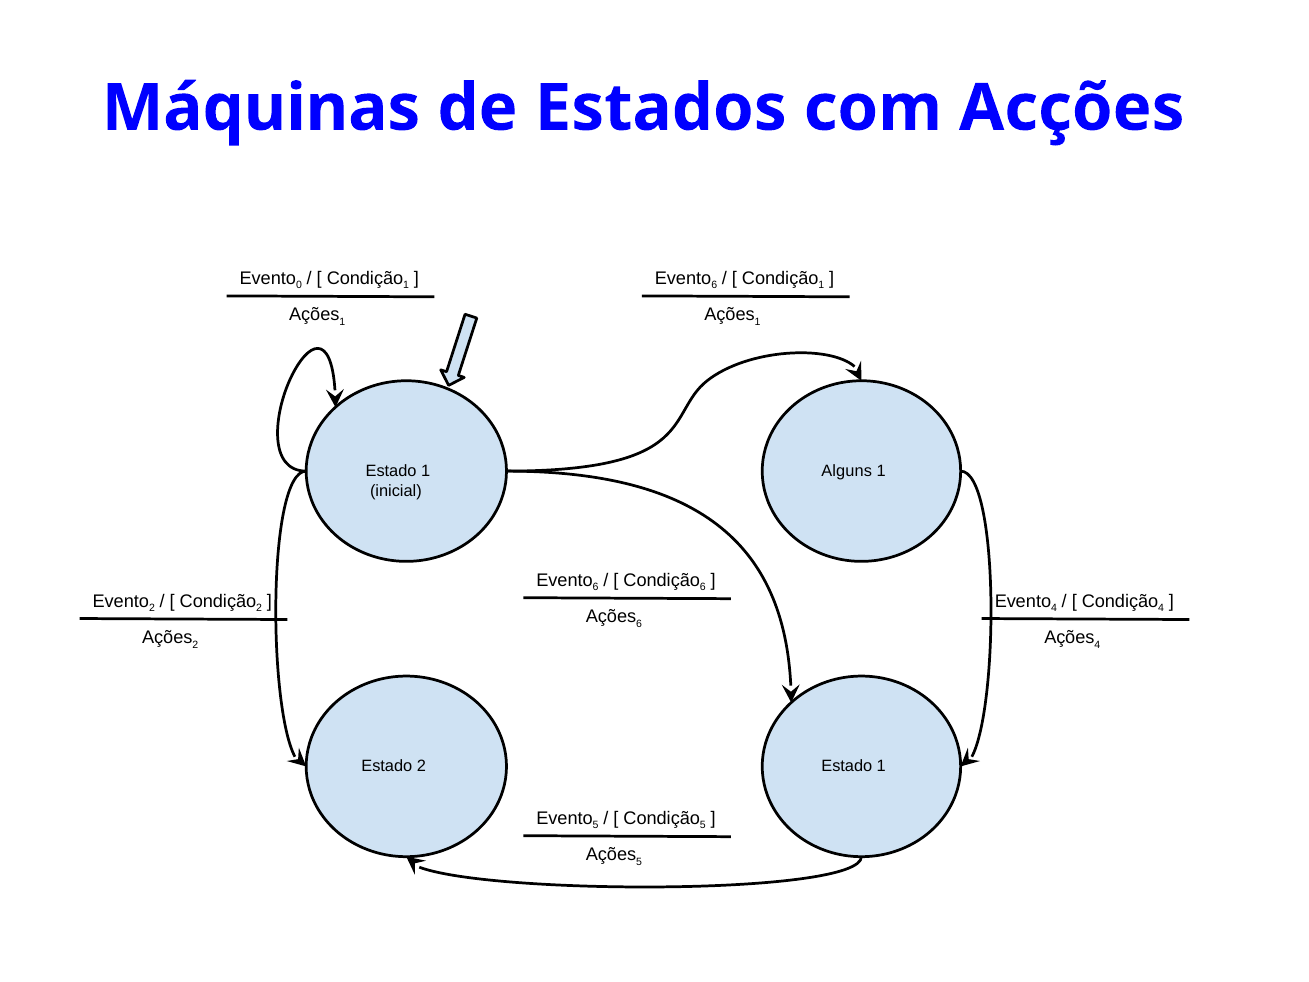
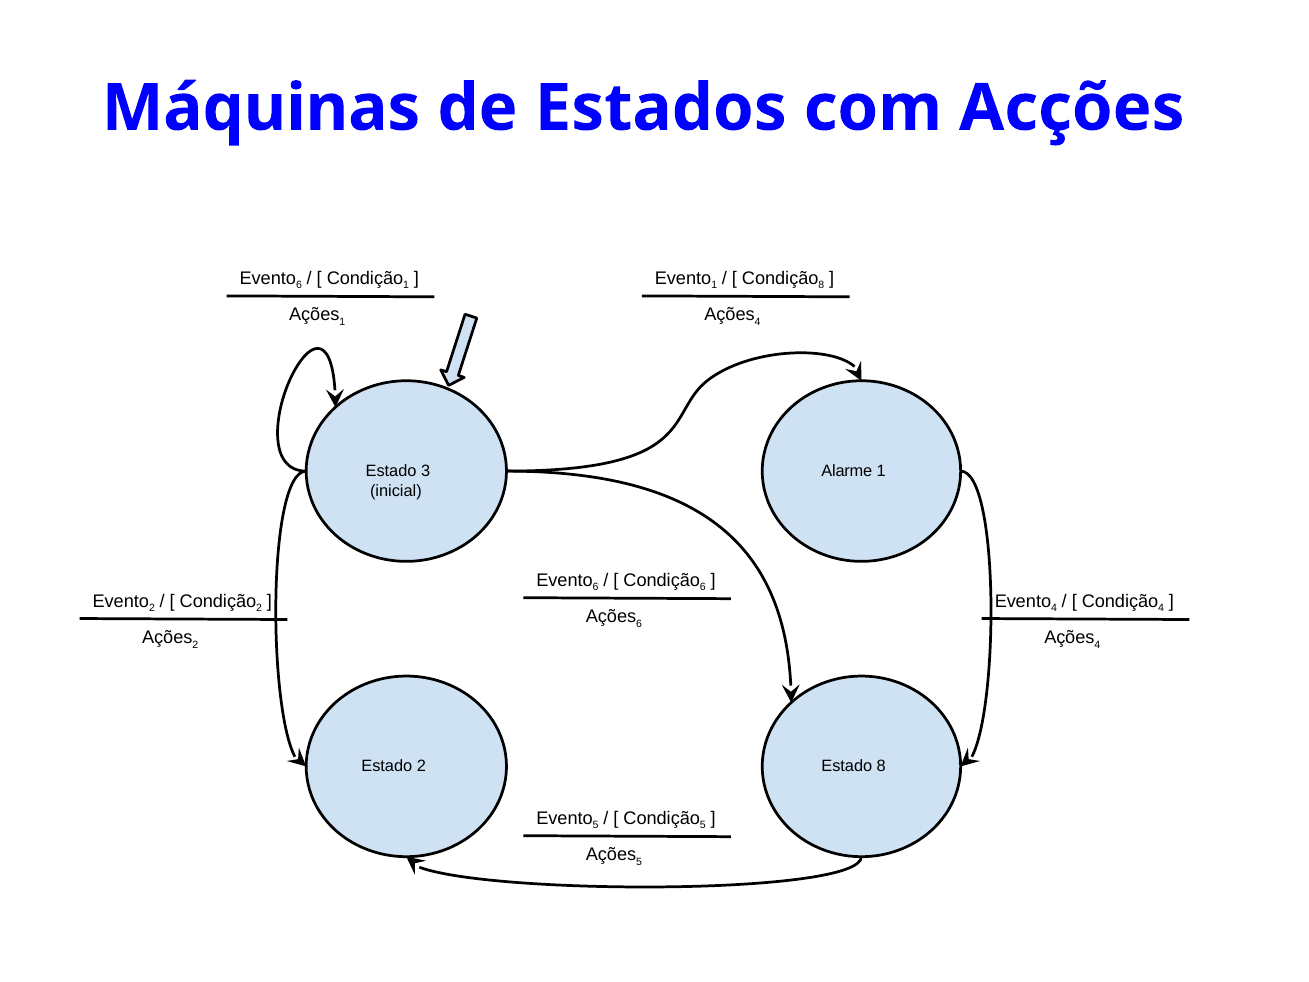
0 at (299, 285): 0 -> 6
6 at (714, 285): 6 -> 1
1 at (821, 285): 1 -> 8
1 at (758, 322): 1 -> 4
1 at (426, 471): 1 -> 3
Alguns: Alguns -> Alarme
1 at (881, 766): 1 -> 8
